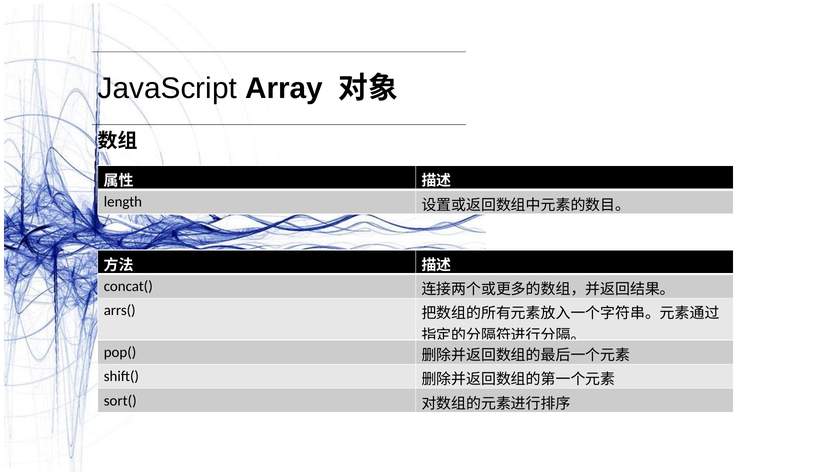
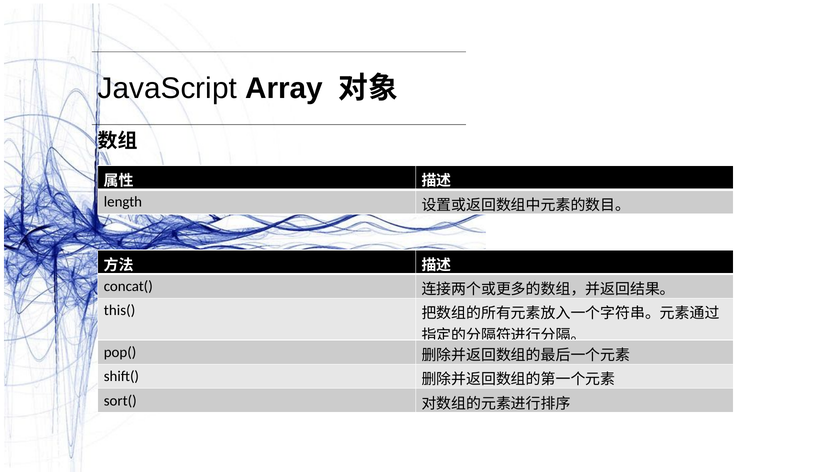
arrs(: arrs( -> this(
